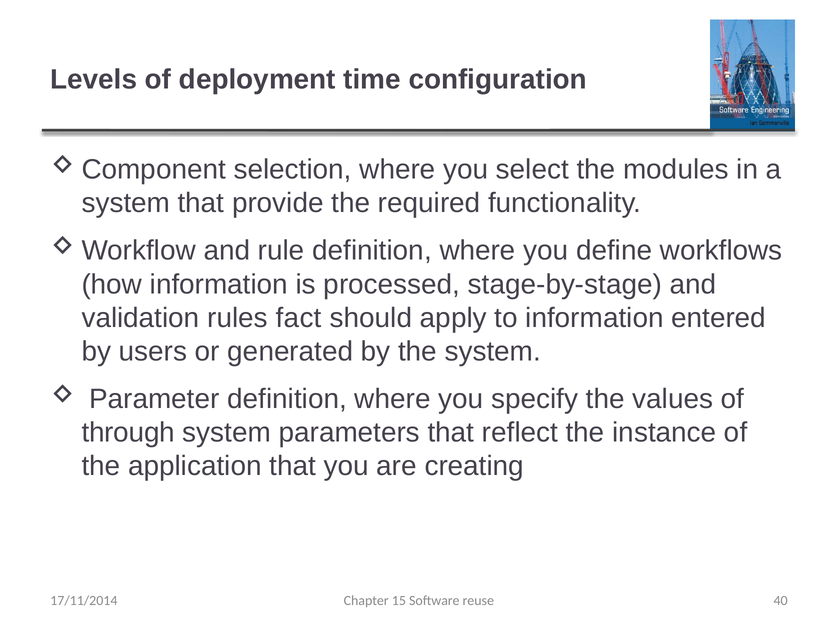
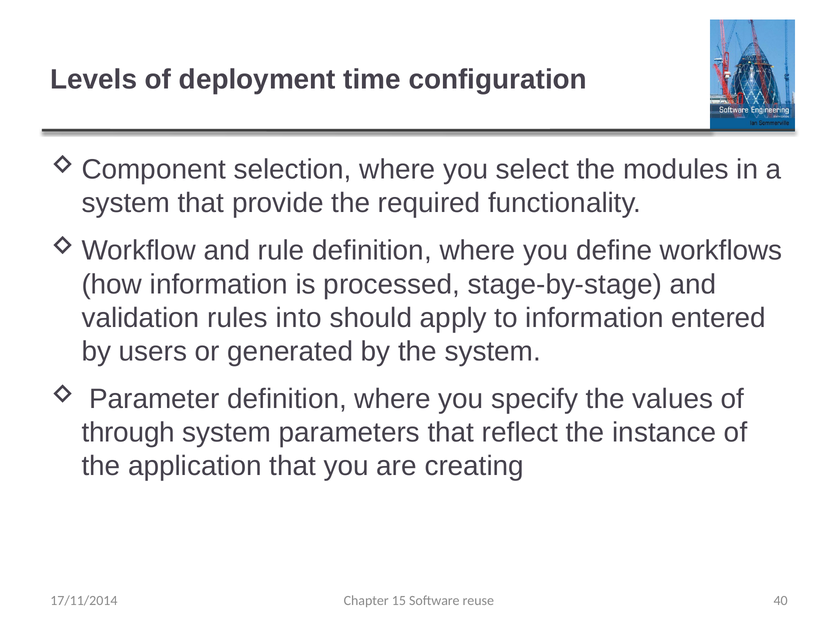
fact: fact -> into
